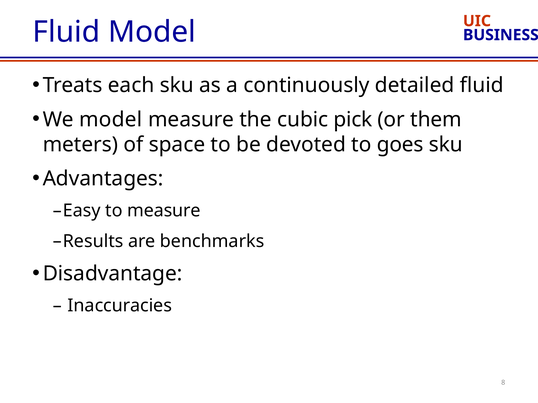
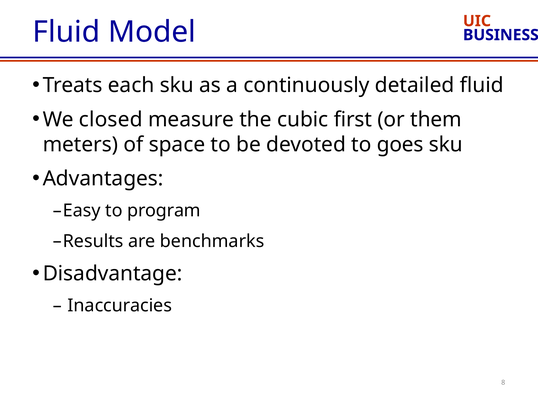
We model: model -> closed
pick: pick -> first
to measure: measure -> program
